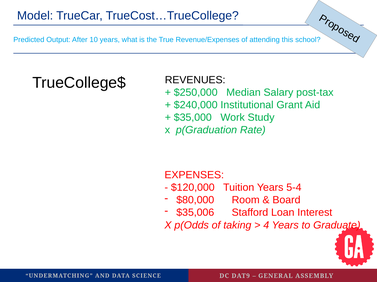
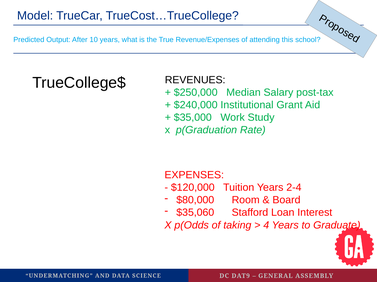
5-4: 5-4 -> 2-4
$35,006: $35,006 -> $35,060
